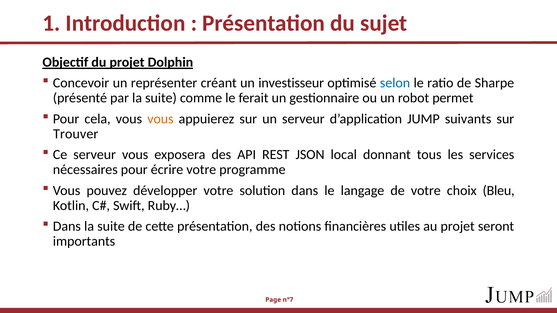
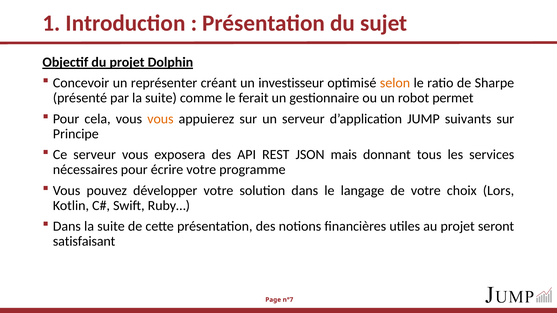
selon colour: blue -> orange
Trouver: Trouver -> Principe
local: local -> mais
Bleu: Bleu -> Lors
importants: importants -> satisfaisant
